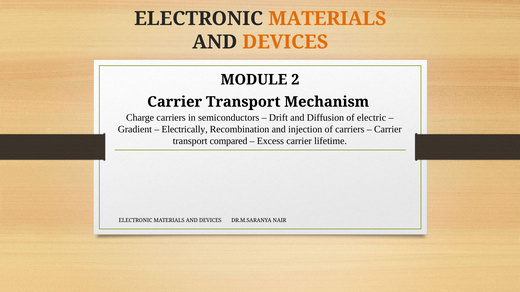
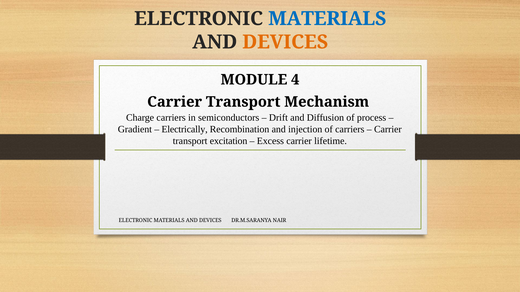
MATERIALS at (327, 19) colour: orange -> blue
2: 2 -> 4
electric: electric -> process
compared: compared -> excitation
